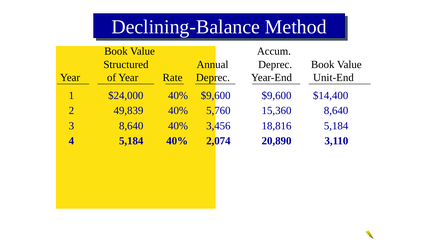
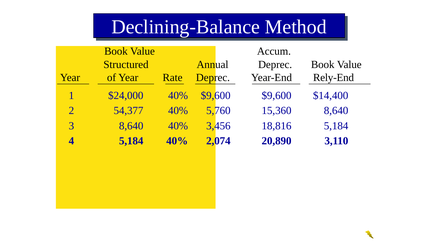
Unit-End: Unit-End -> Rely-End
49,839: 49,839 -> 54,377
